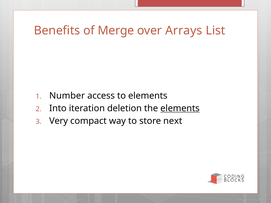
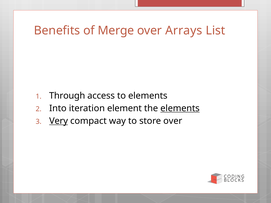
Number: Number -> Through
deletion: deletion -> element
Very underline: none -> present
store next: next -> over
